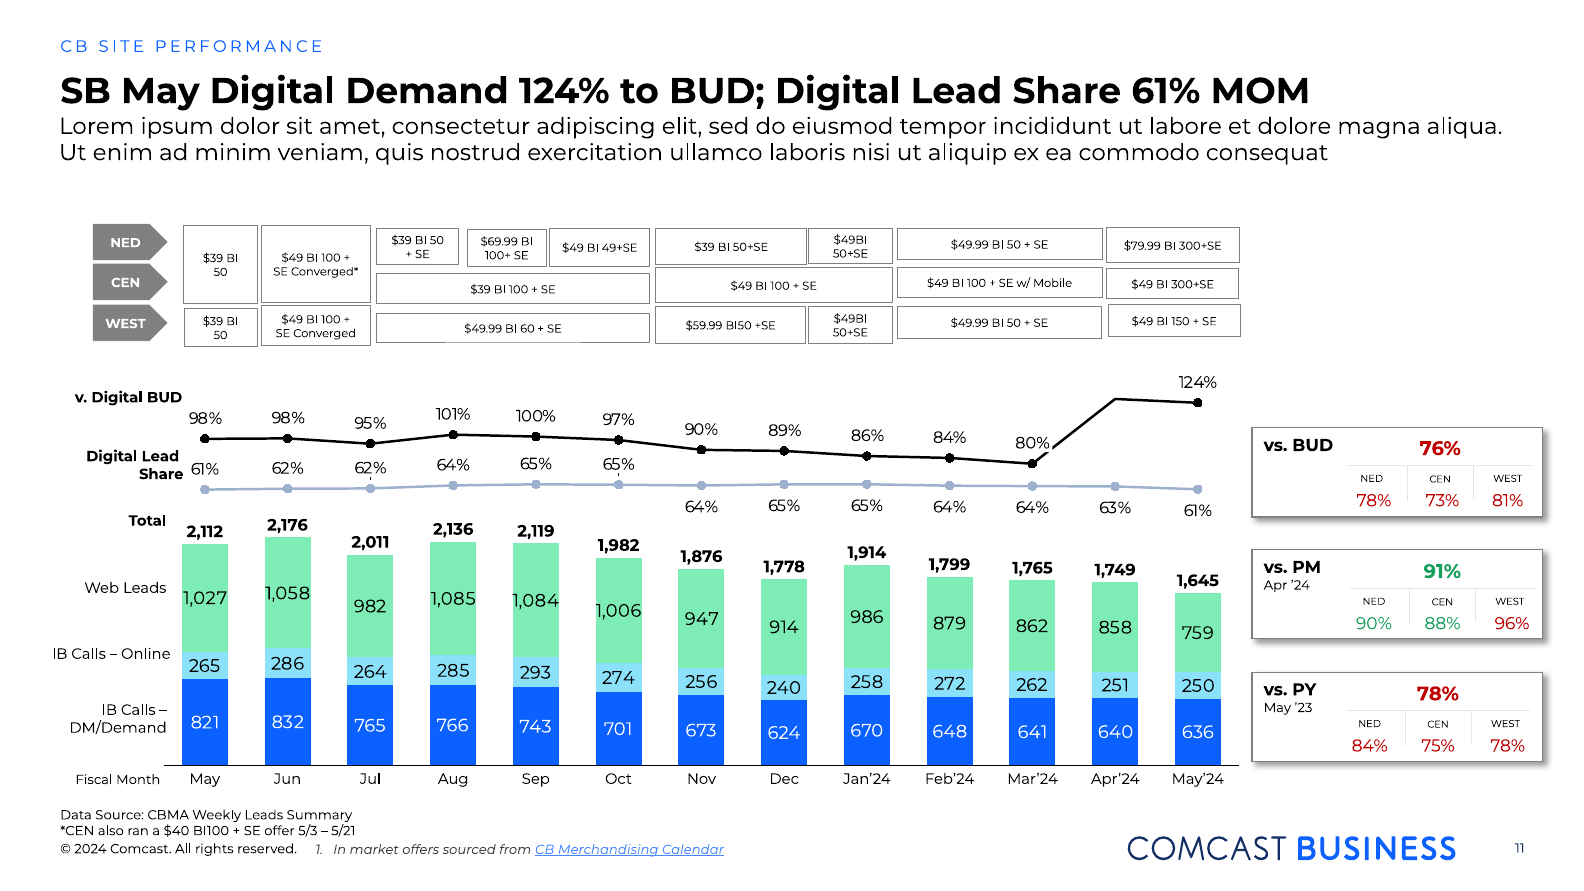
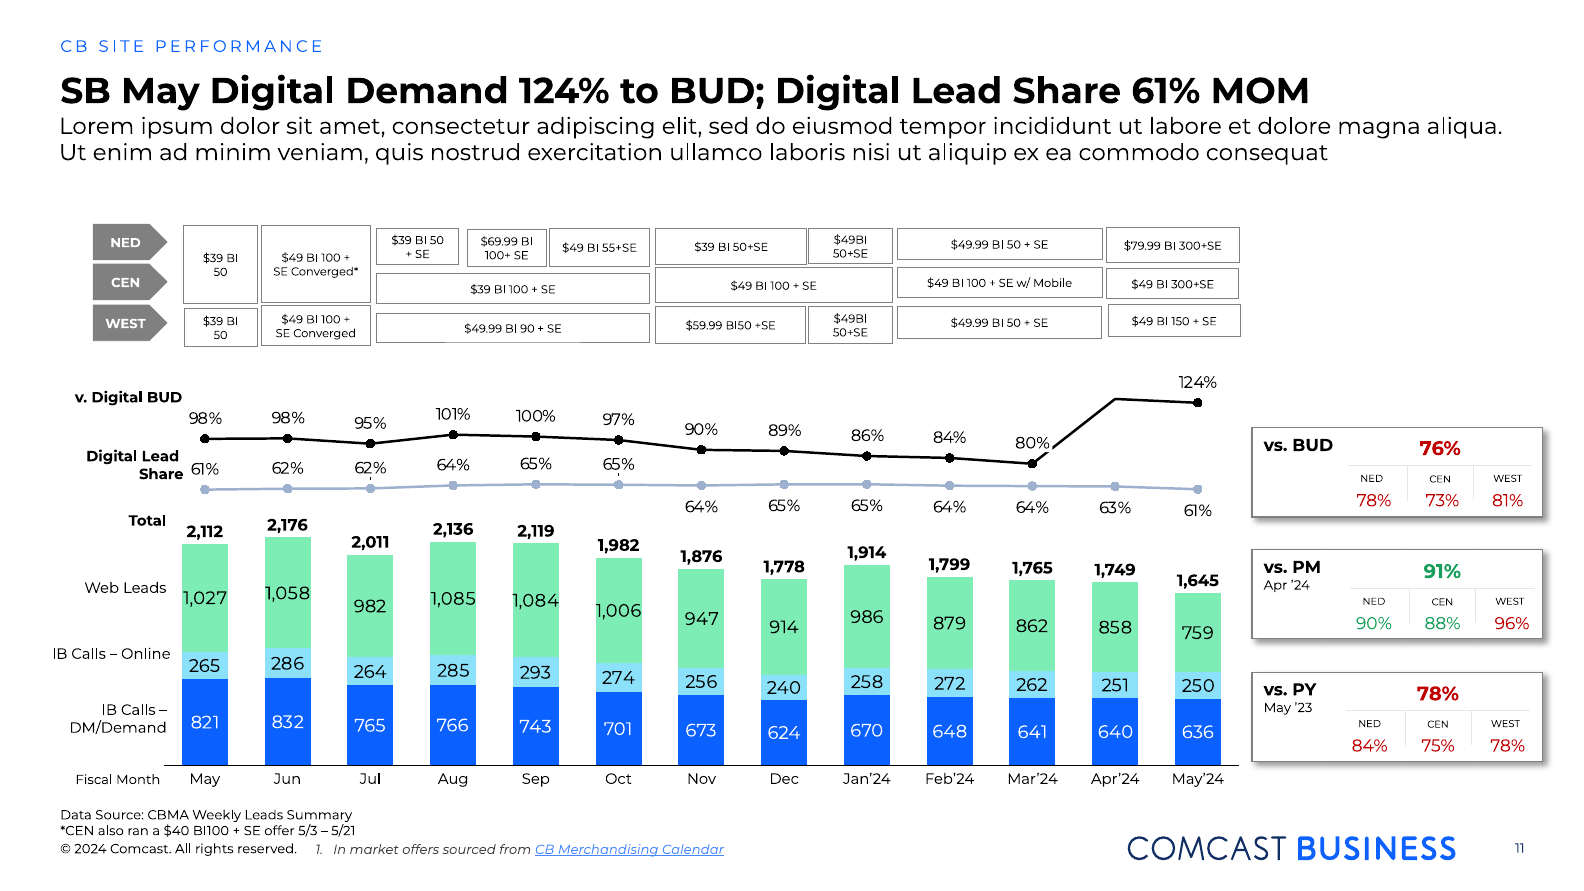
49+SE: 49+SE -> 55+SE
60: 60 -> 90
